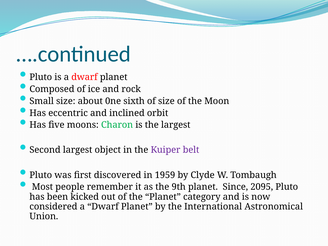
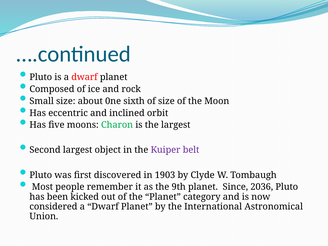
1959: 1959 -> 1903
2095: 2095 -> 2036
